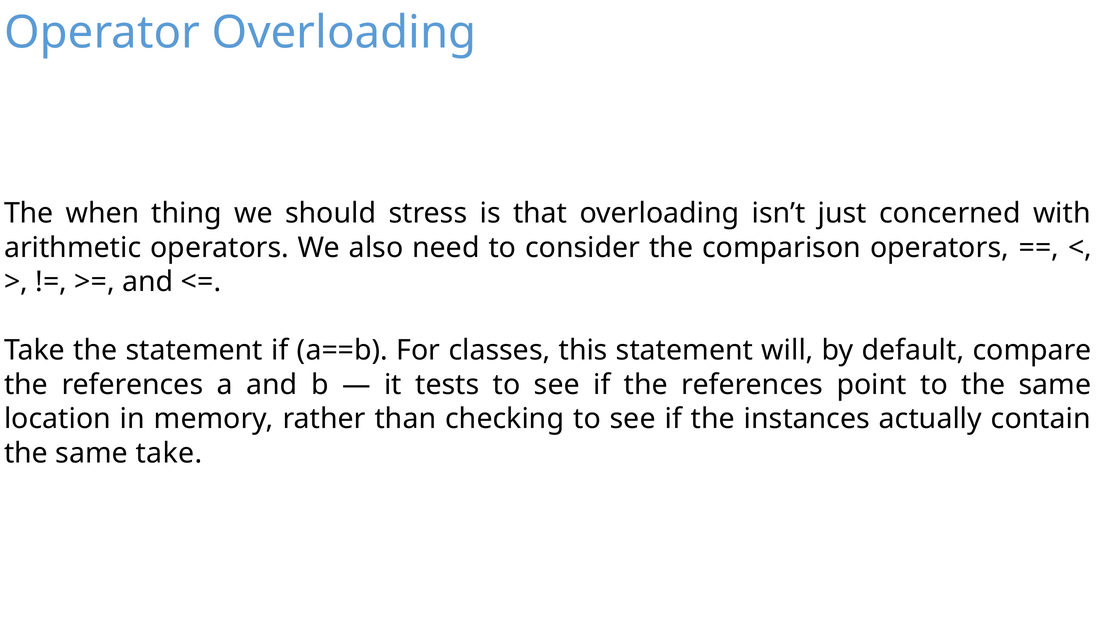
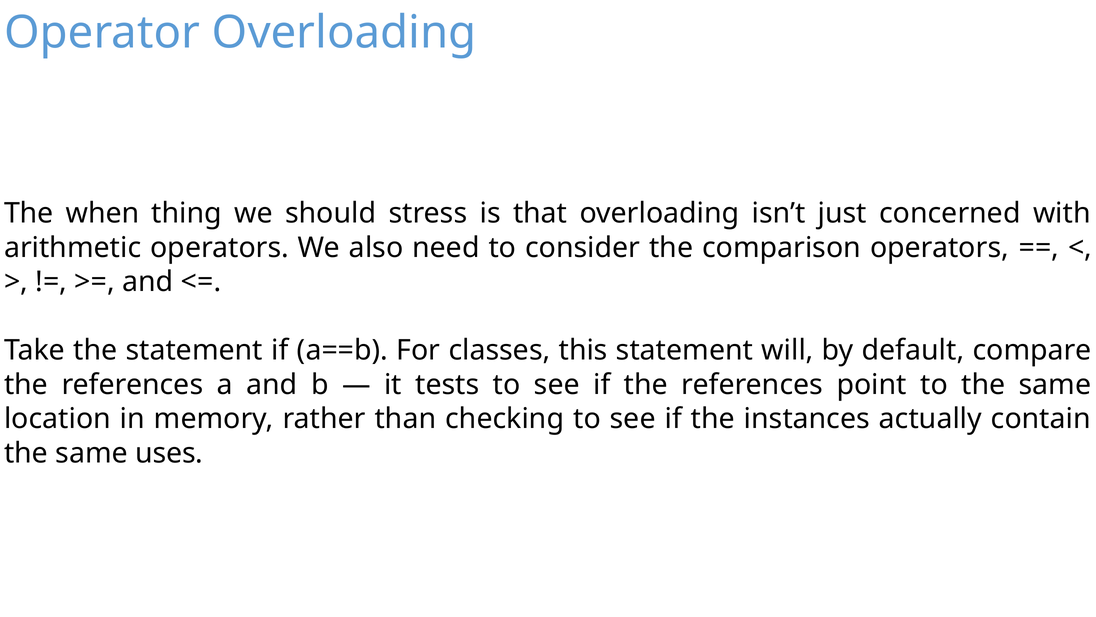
same take: take -> uses
